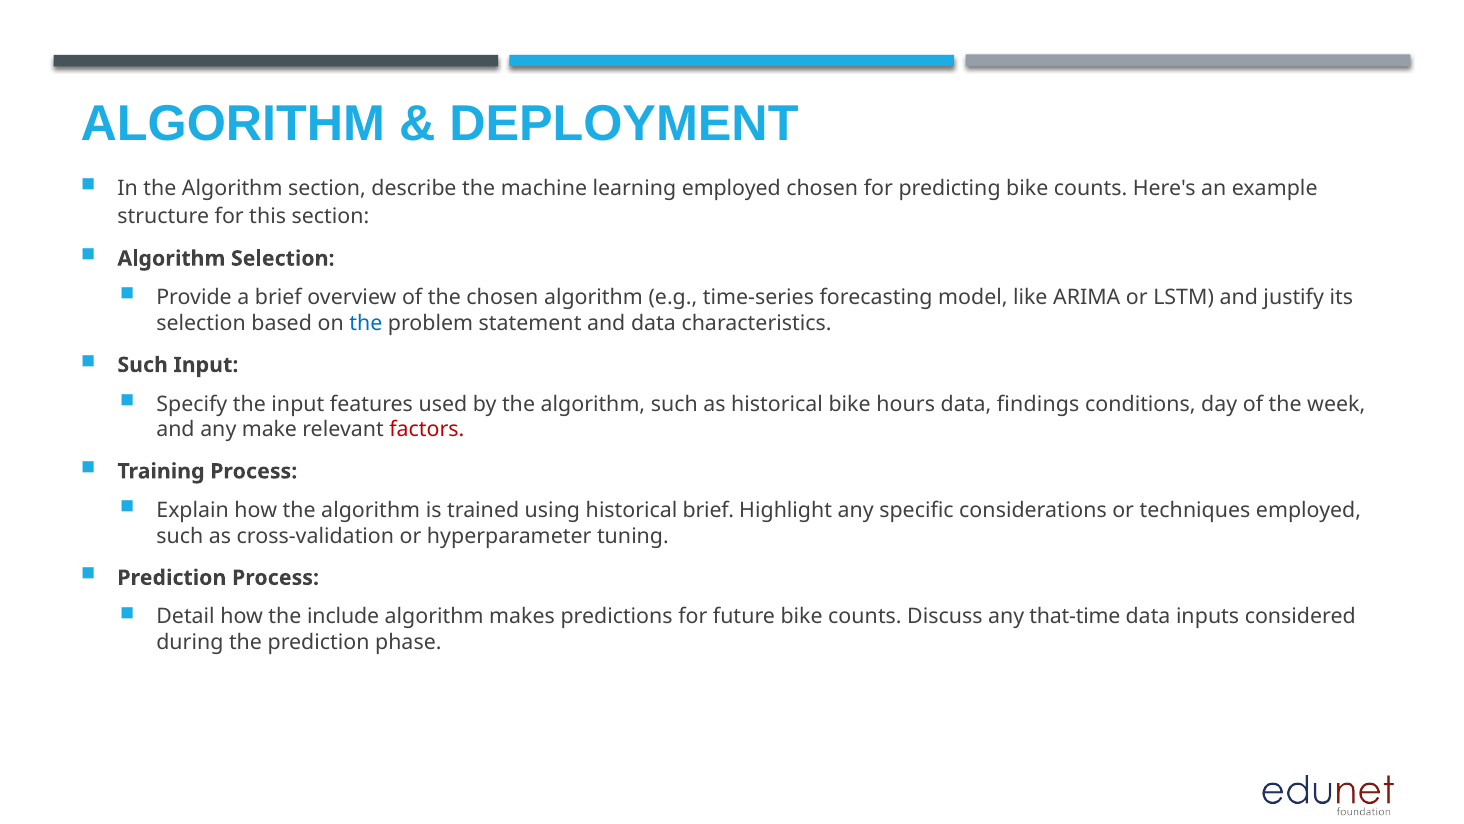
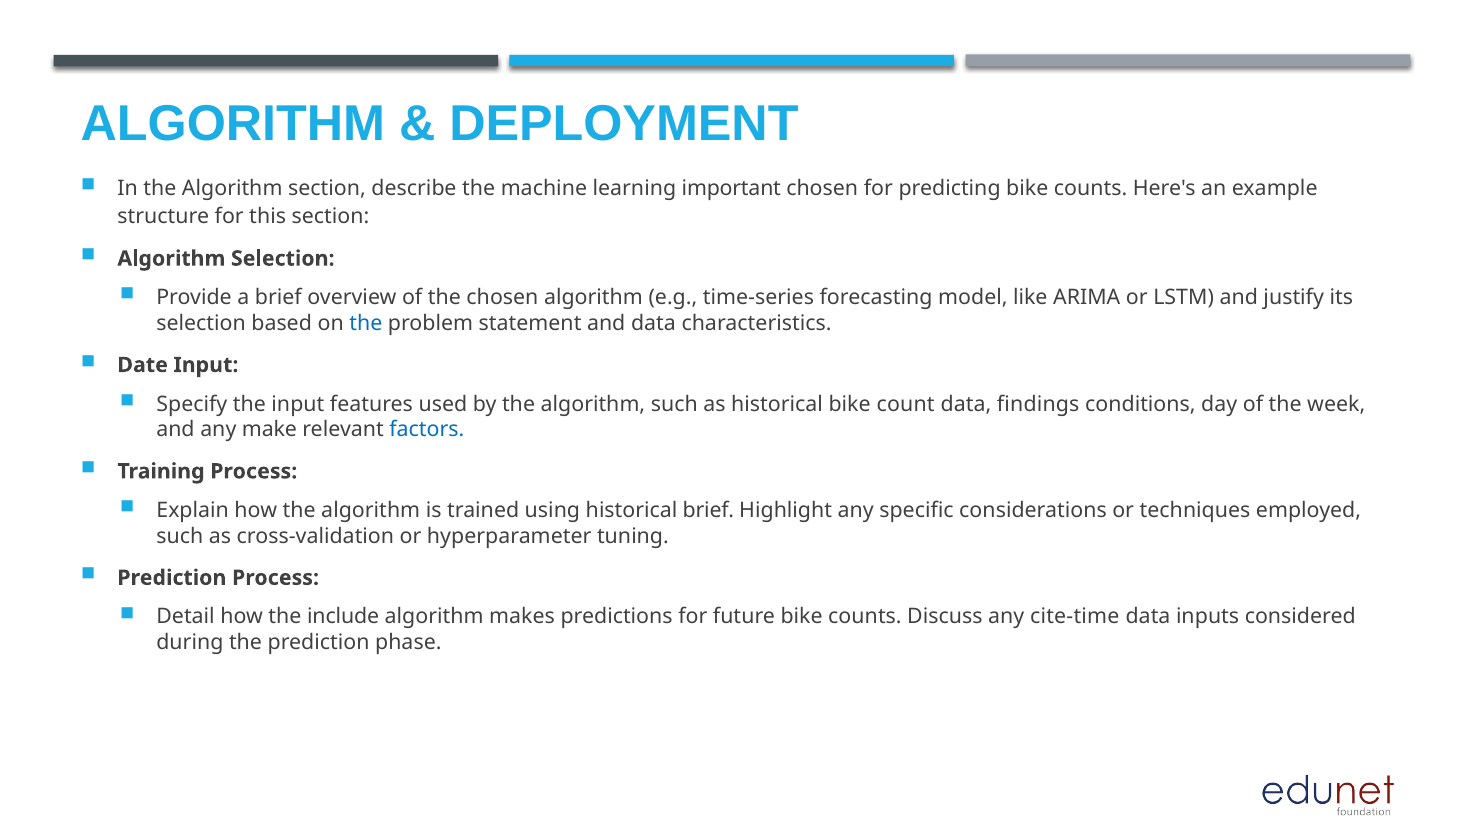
learning employed: employed -> important
Such at (143, 365): Such -> Date
hours: hours -> count
factors colour: red -> blue
that-time: that-time -> cite-time
